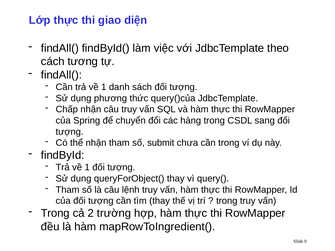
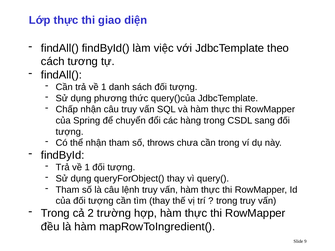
submit: submit -> throws
